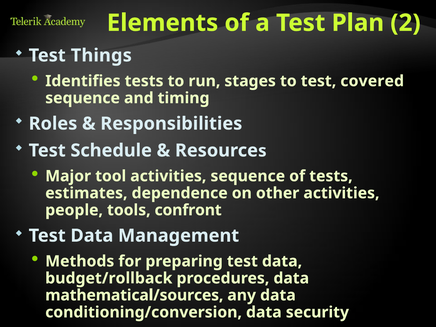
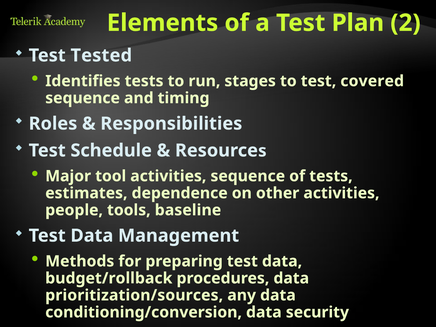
Things: Things -> Tested
confront: confront -> baseline
mathematical/sources: mathematical/sources -> prioritization/sources
